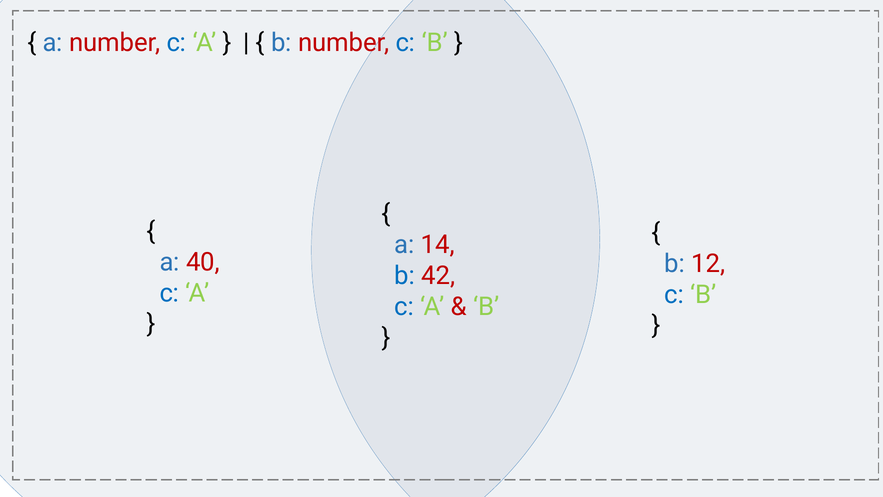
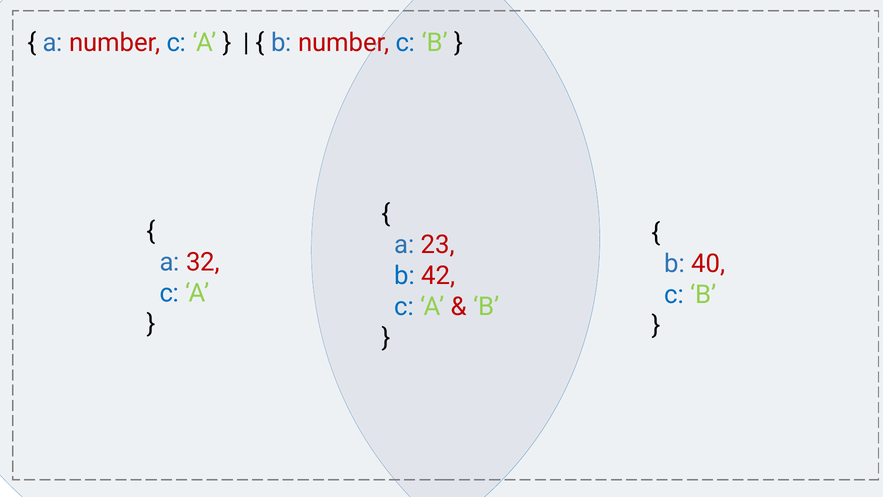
14: 14 -> 23
40: 40 -> 32
12: 12 -> 40
